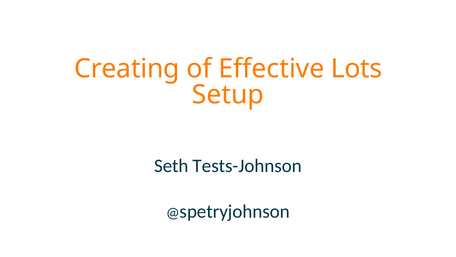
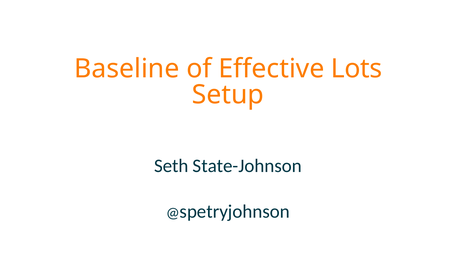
Creating: Creating -> Baseline
Tests-Johnson: Tests-Johnson -> State-Johnson
